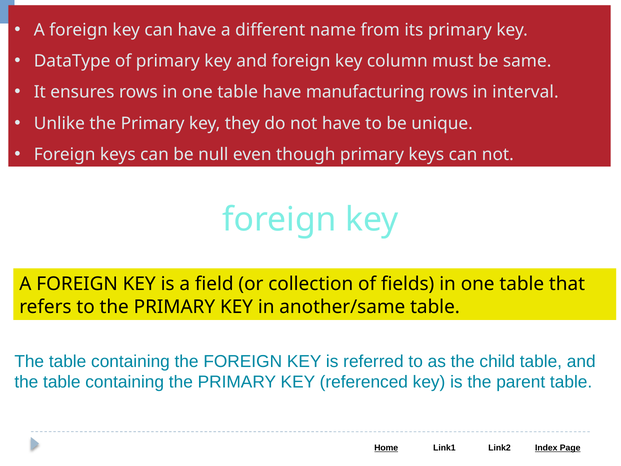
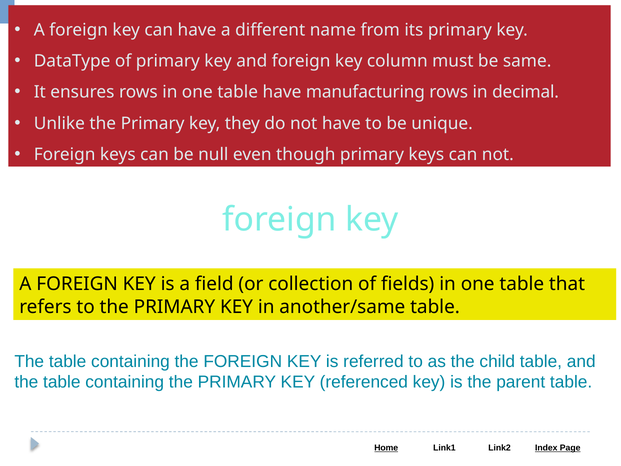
interval: interval -> decimal
